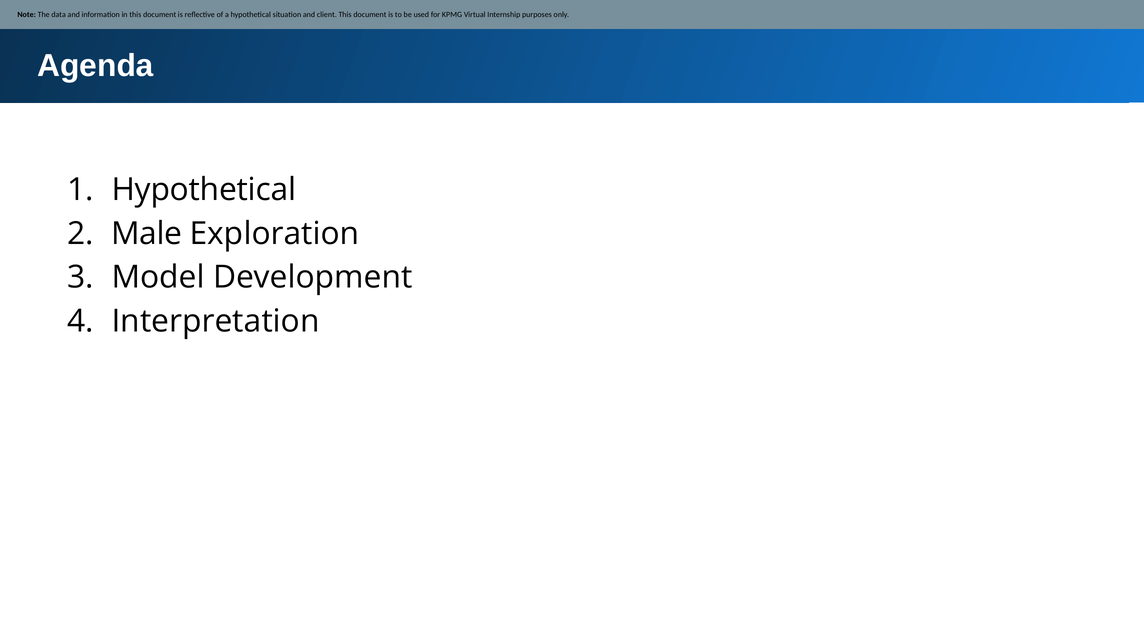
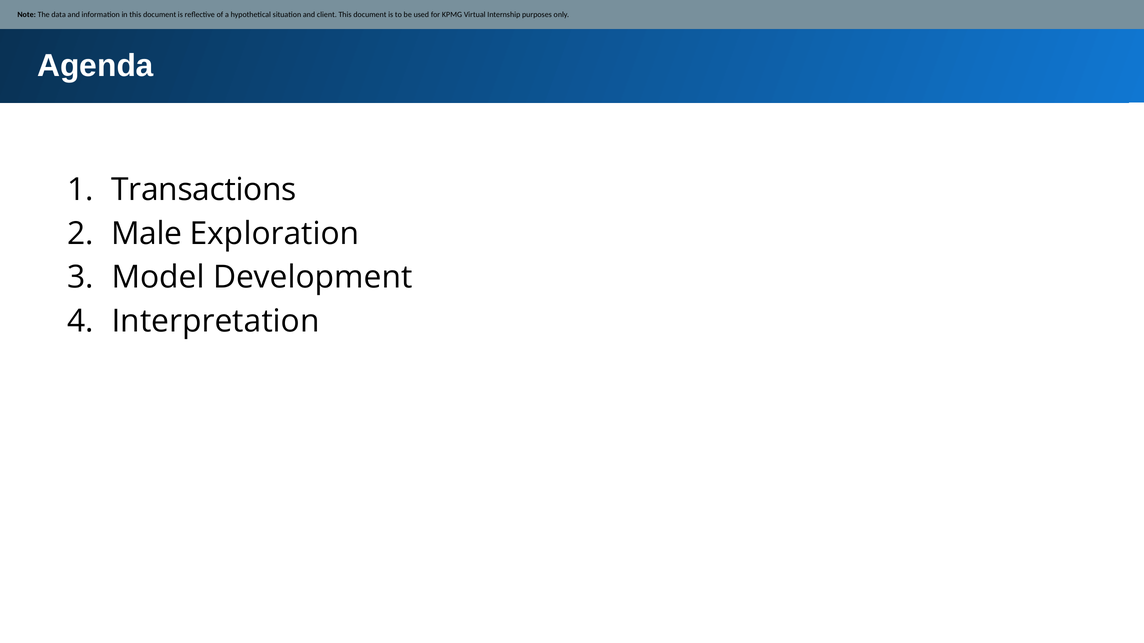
Hypothetical at (204, 190): Hypothetical -> Transactions
